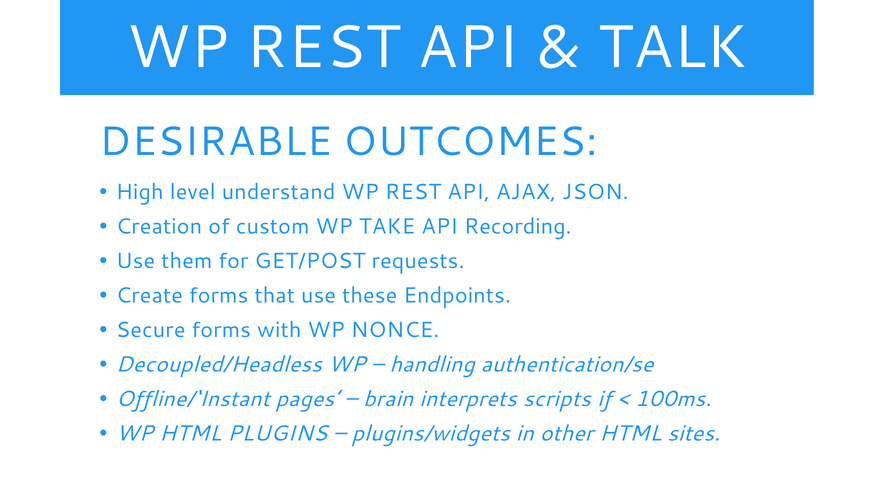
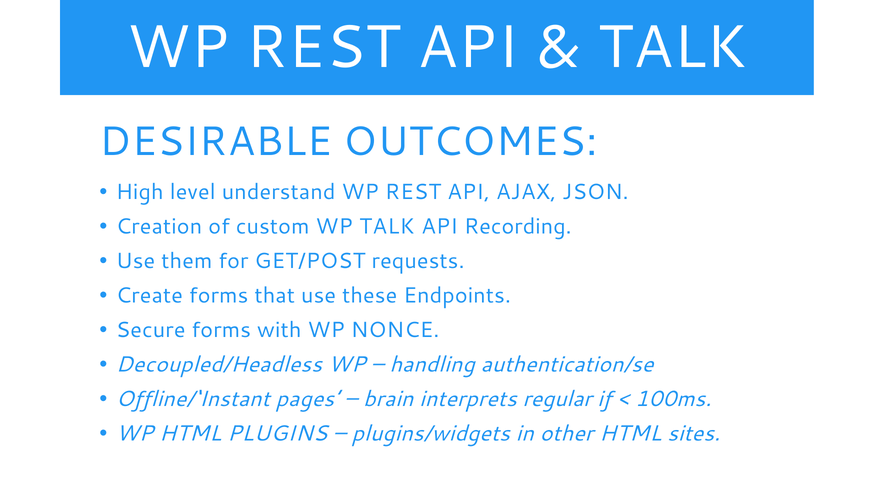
WP TAKE: TAKE -> TALK
scripts: scripts -> regular
